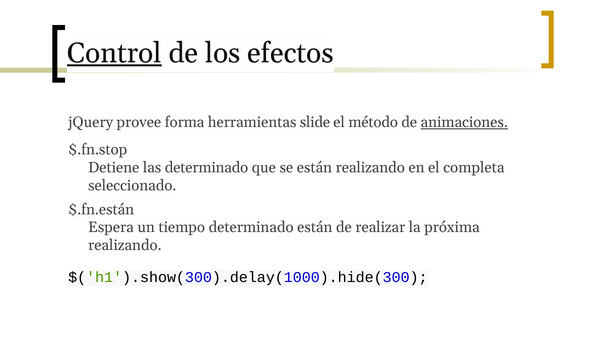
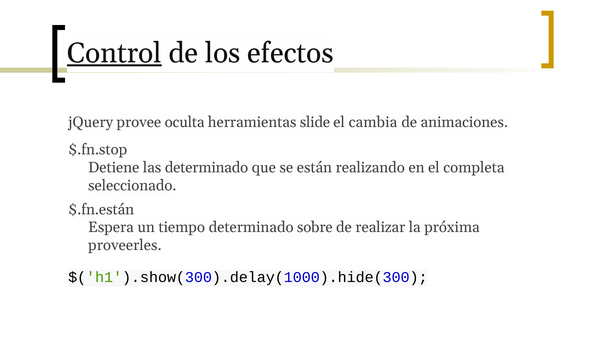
forma: forma -> oculta
método: método -> cambia
animaciones underline: present -> none
determinado están: están -> sobre
realizando at (125, 245): realizando -> proveerles
